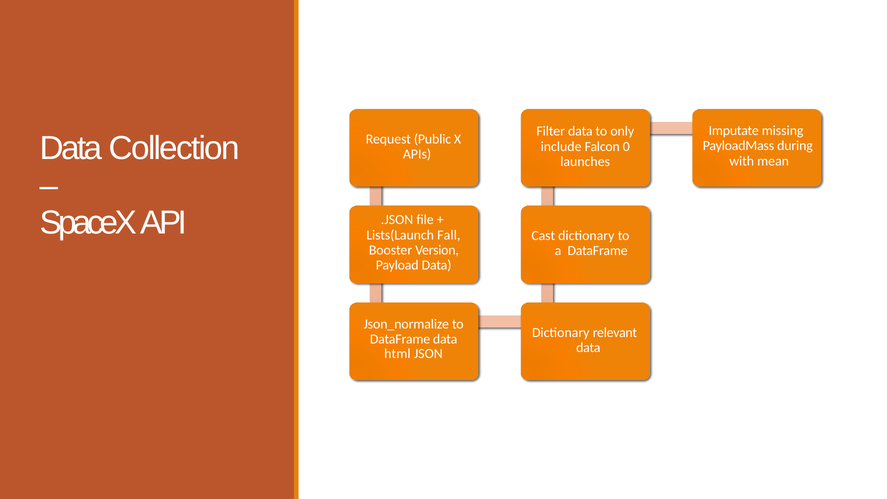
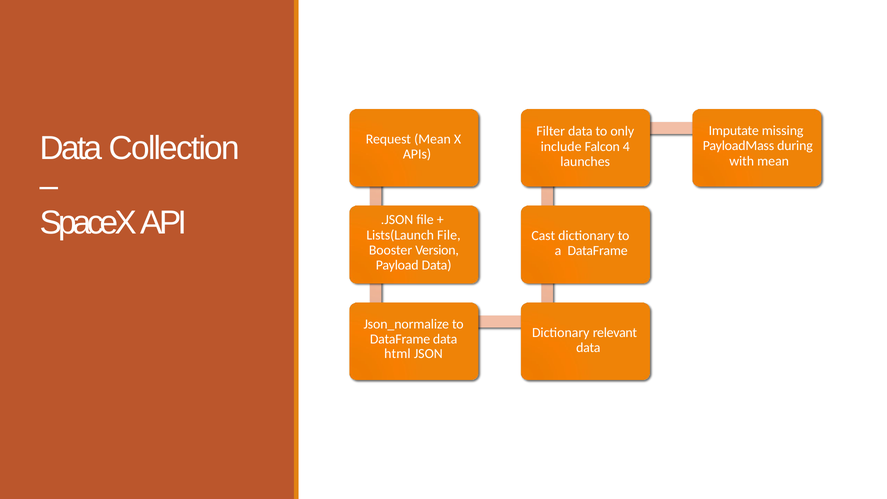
Request Public: Public -> Mean
0: 0 -> 4
Lists(Launch Fall: Fall -> File
